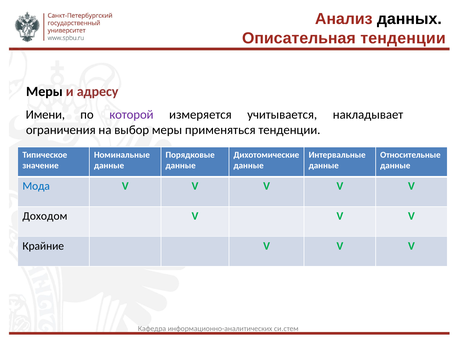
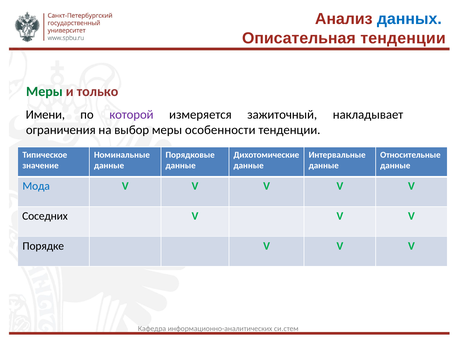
данных colour: black -> blue
Меры at (44, 91) colour: black -> green
адреcу: адреcу -> только
учитывается: учитывается -> зажиточный
применяться: применяться -> особенности
Доходом: Доходом -> Соседних
Крайние: Крайние -> Порядке
